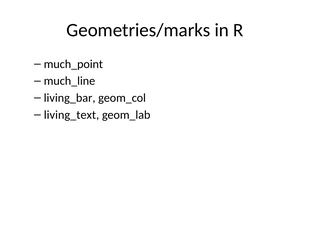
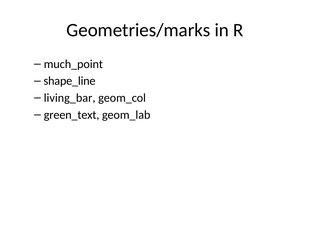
much_line: much_line -> shape_line
living_text: living_text -> green_text
